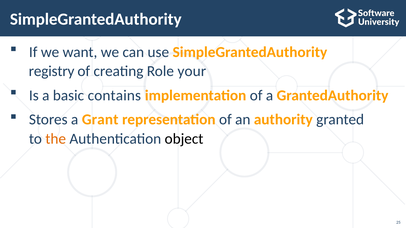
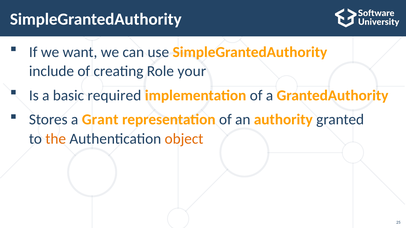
registry: registry -> include
contains: contains -> required
object colour: black -> orange
